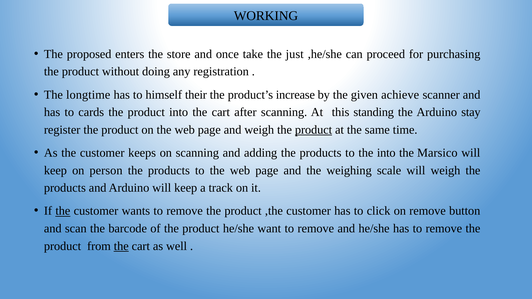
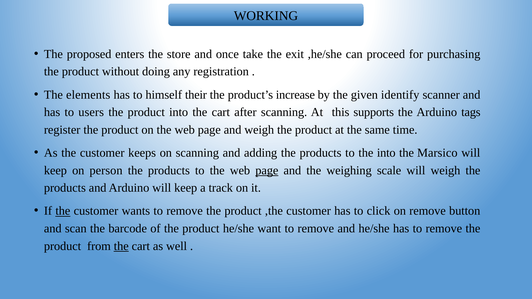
just: just -> exit
longtime: longtime -> elements
achieve: achieve -> identify
cards: cards -> users
standing: standing -> supports
stay: stay -> tags
product at (314, 130) underline: present -> none
page at (267, 170) underline: none -> present
